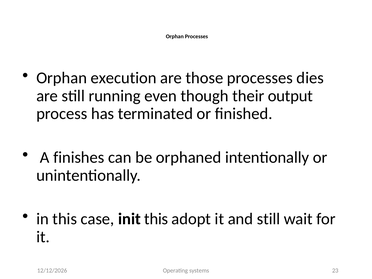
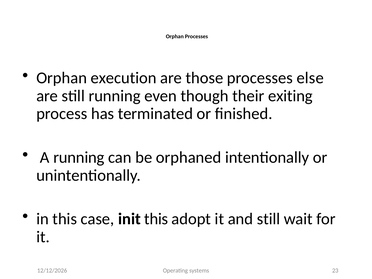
dies: dies -> else
output: output -> exiting
A finishes: finishes -> running
